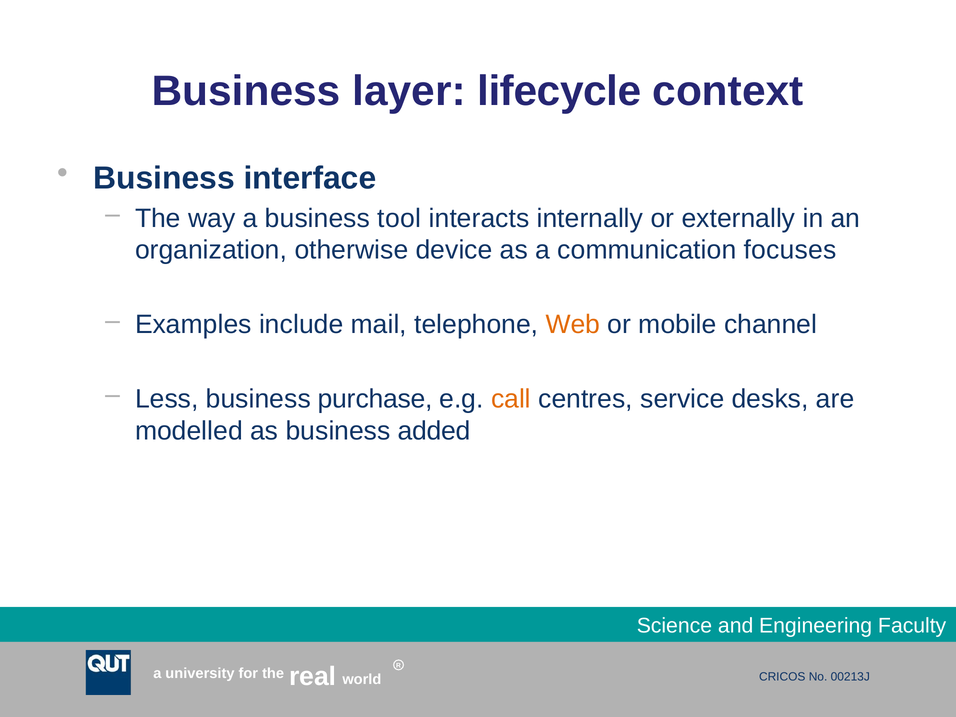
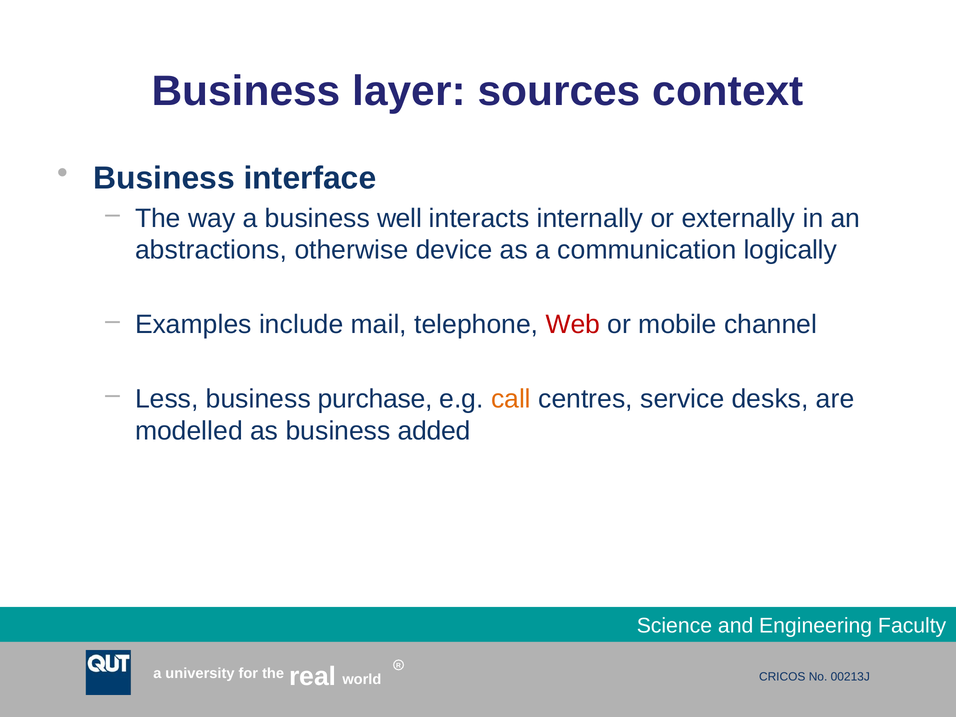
lifecycle: lifecycle -> sources
tool: tool -> well
organization: organization -> abstractions
focuses: focuses -> logically
Web colour: orange -> red
